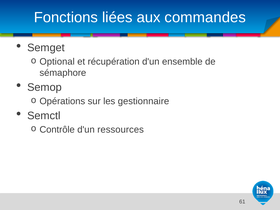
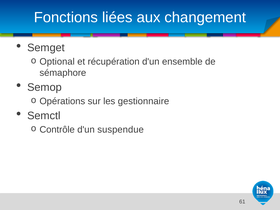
commandes: commandes -> changement
ressources: ressources -> suspendue
